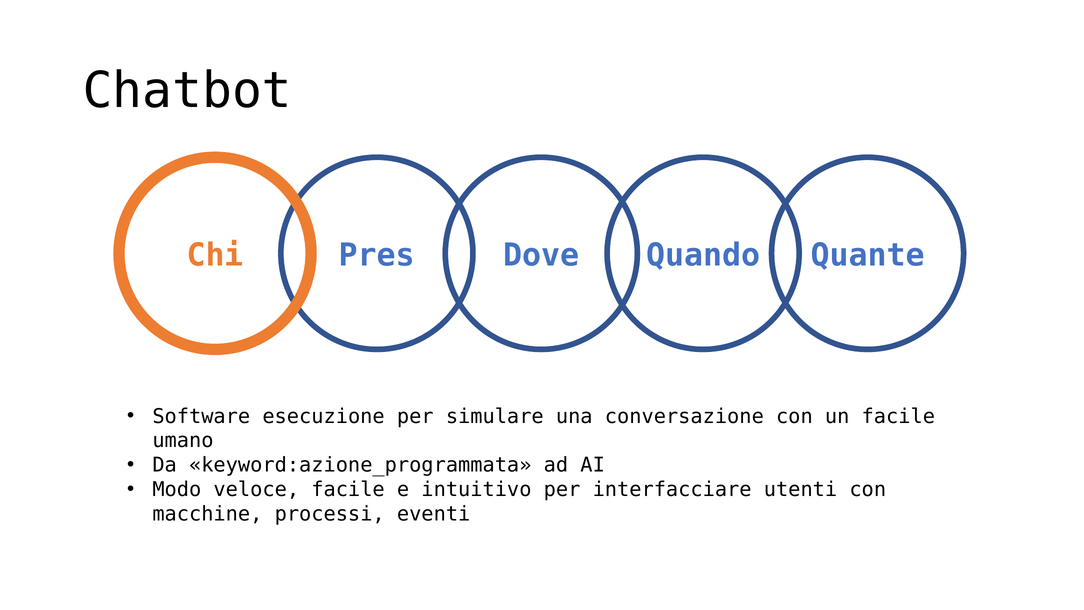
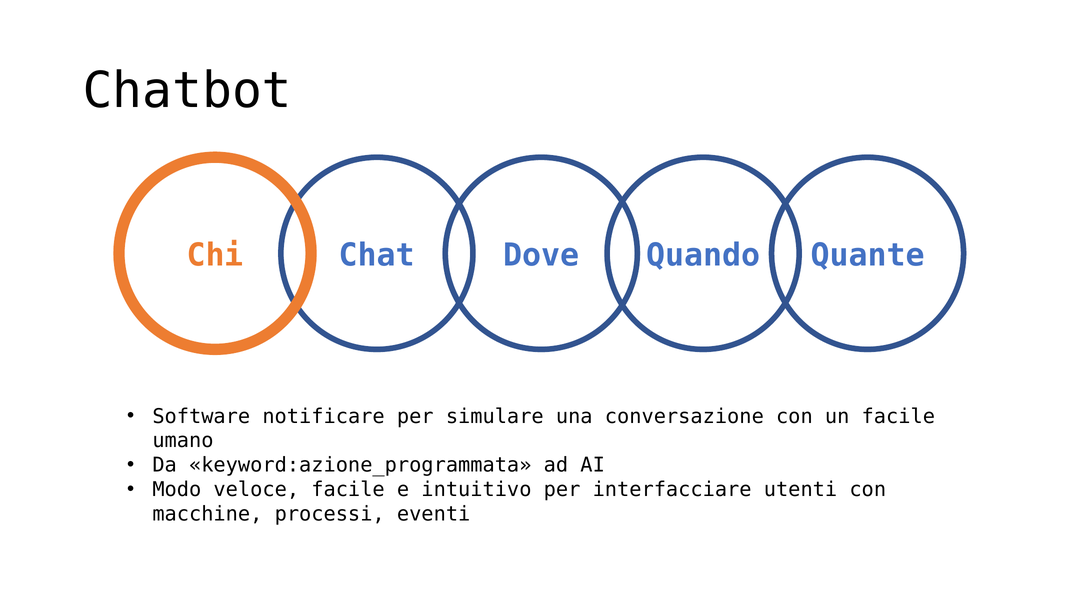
Pres: Pres -> Chat
esecuzione: esecuzione -> notificare
